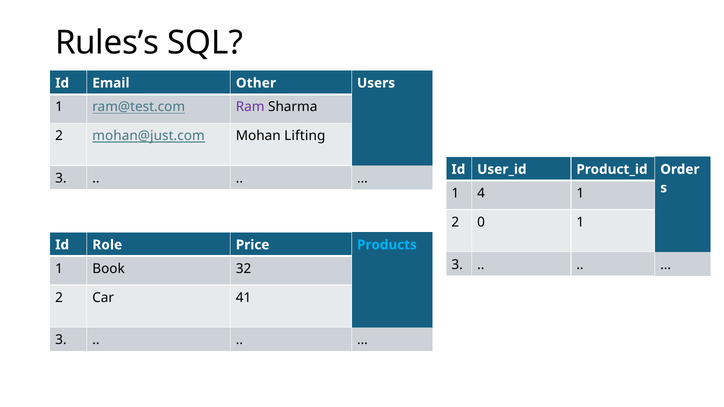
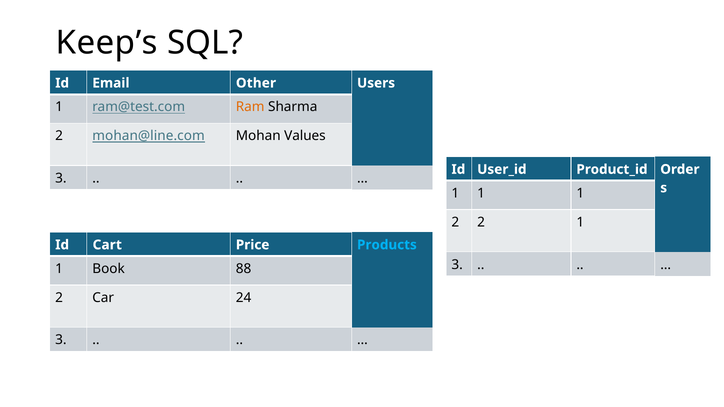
Rules’s: Rules’s -> Keep’s
Ram colour: purple -> orange
mohan@just.com: mohan@just.com -> mohan@line.com
Lifting: Lifting -> Values
4 at (481, 193): 4 -> 1
2 0: 0 -> 2
Role: Role -> Cart
32: 32 -> 88
41: 41 -> 24
